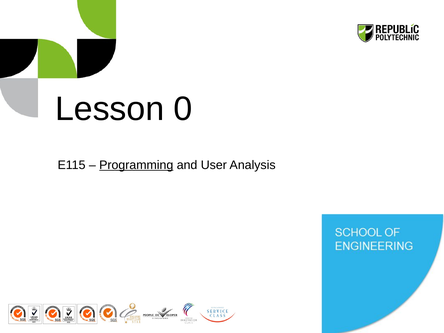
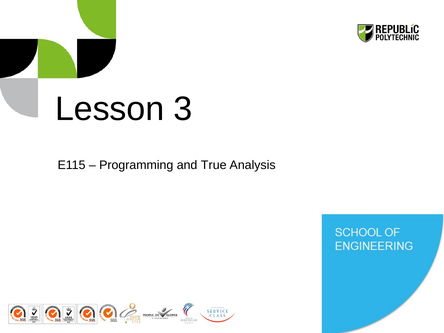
0: 0 -> 3
Programming underline: present -> none
User: User -> True
